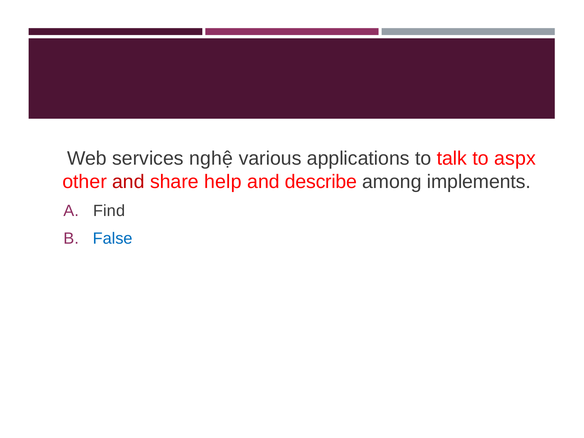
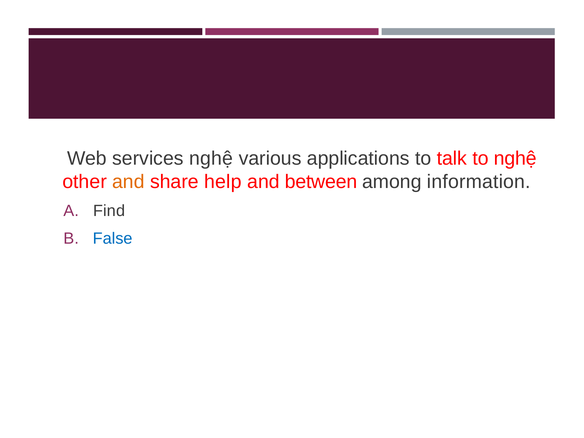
to aspx: aspx -> nghệ
and at (128, 182) colour: red -> orange
describe: describe -> between
implements: implements -> information
